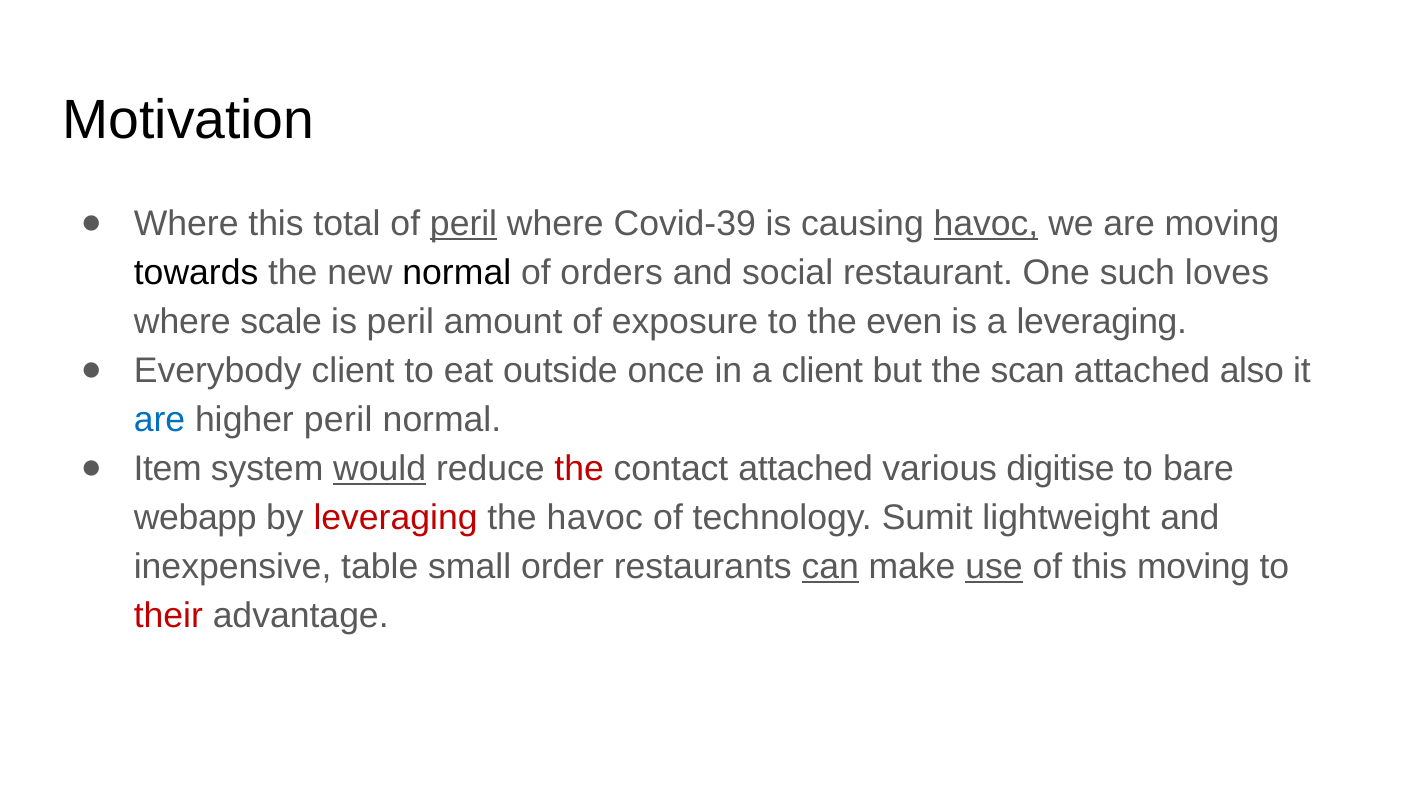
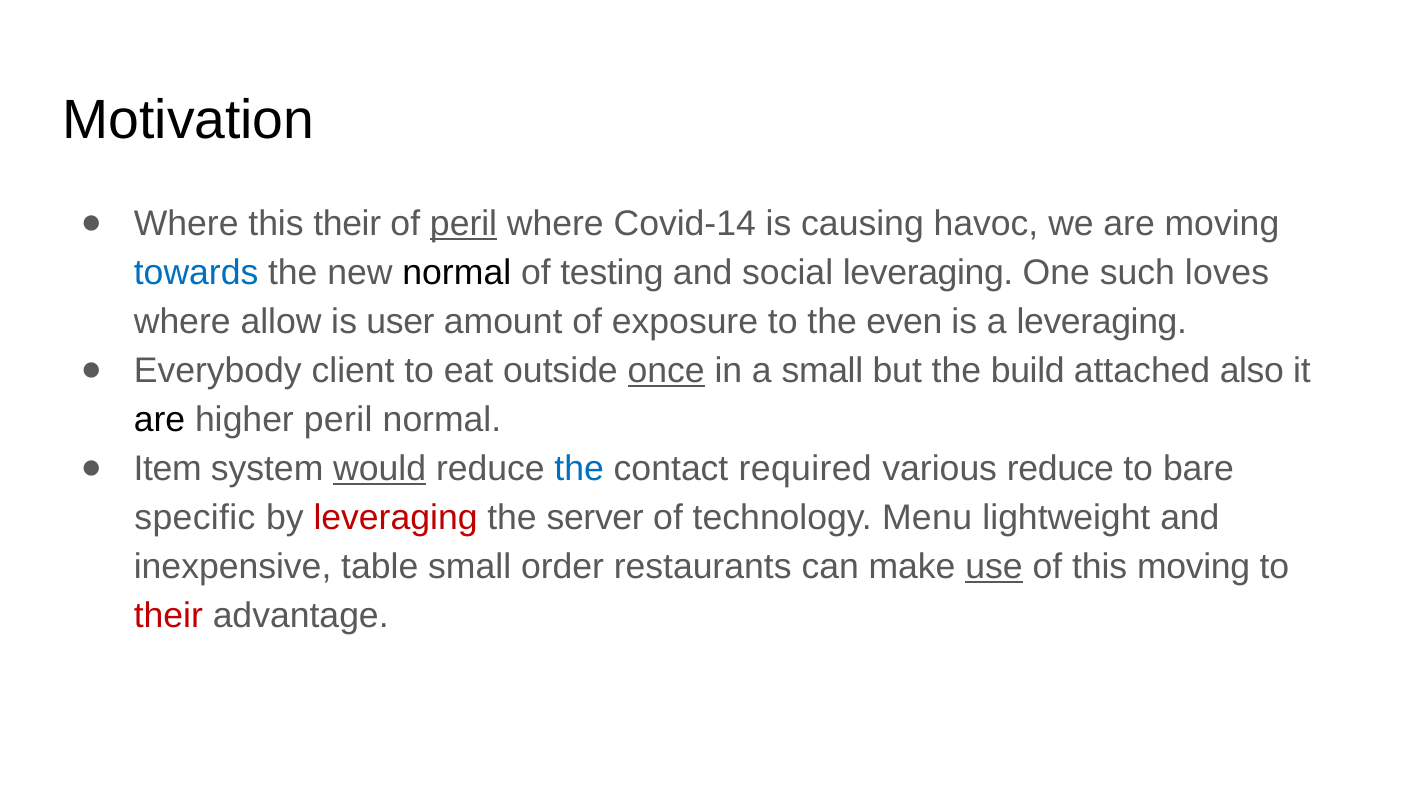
this total: total -> their
Covid-39: Covid-39 -> Covid-14
havoc at (986, 224) underline: present -> none
towards colour: black -> blue
orders: orders -> testing
social restaurant: restaurant -> leveraging
scale: scale -> allow
is peril: peril -> user
once underline: none -> present
a client: client -> small
scan: scan -> build
are at (160, 420) colour: blue -> black
the at (579, 469) colour: red -> blue
contact attached: attached -> required
various digitise: digitise -> reduce
webapp: webapp -> specific
the havoc: havoc -> server
Sumit: Sumit -> Menu
can underline: present -> none
